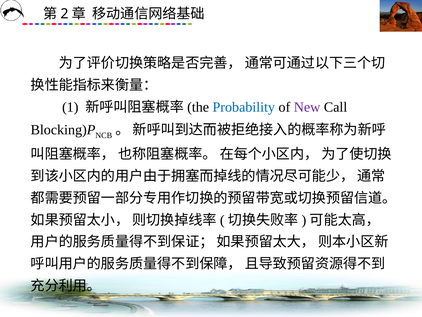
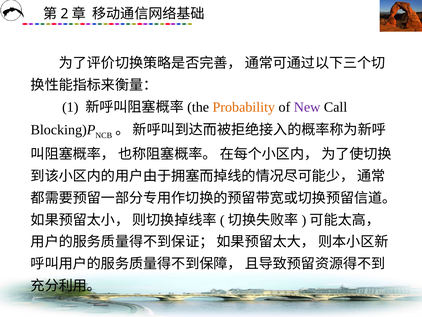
Probability colour: blue -> orange
